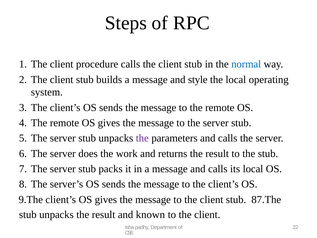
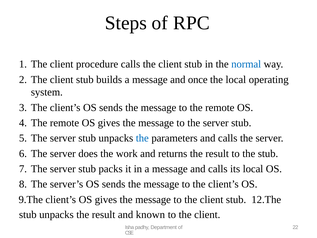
style: style -> once
the at (142, 138) colour: purple -> blue
87.The: 87.The -> 12.The
